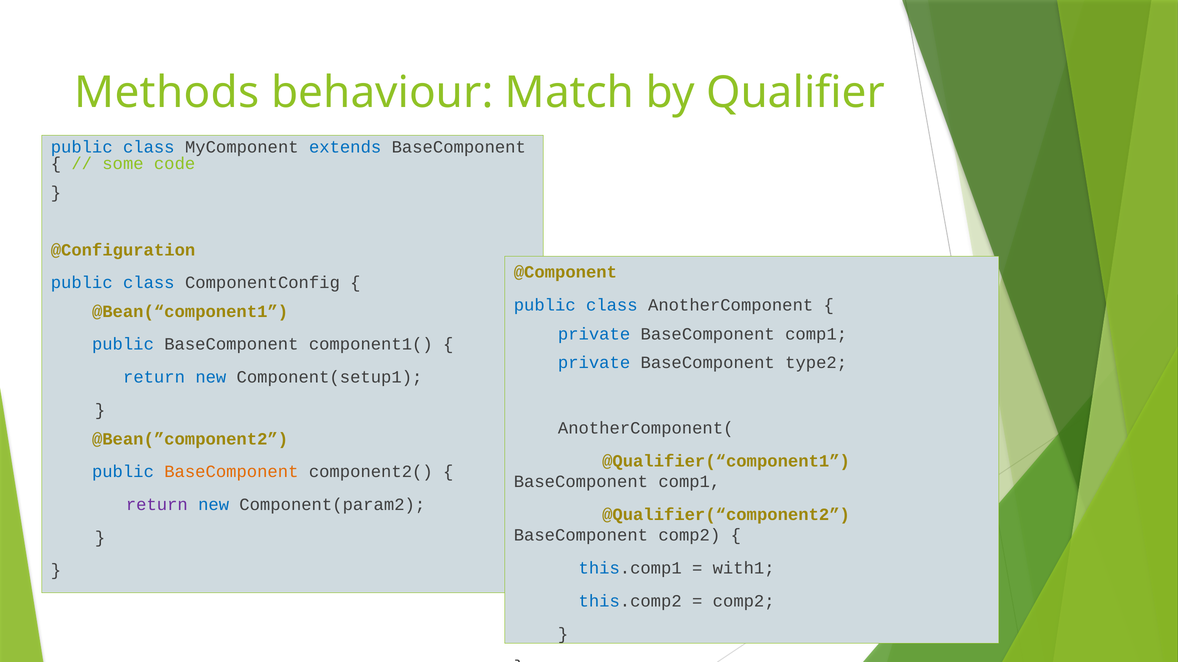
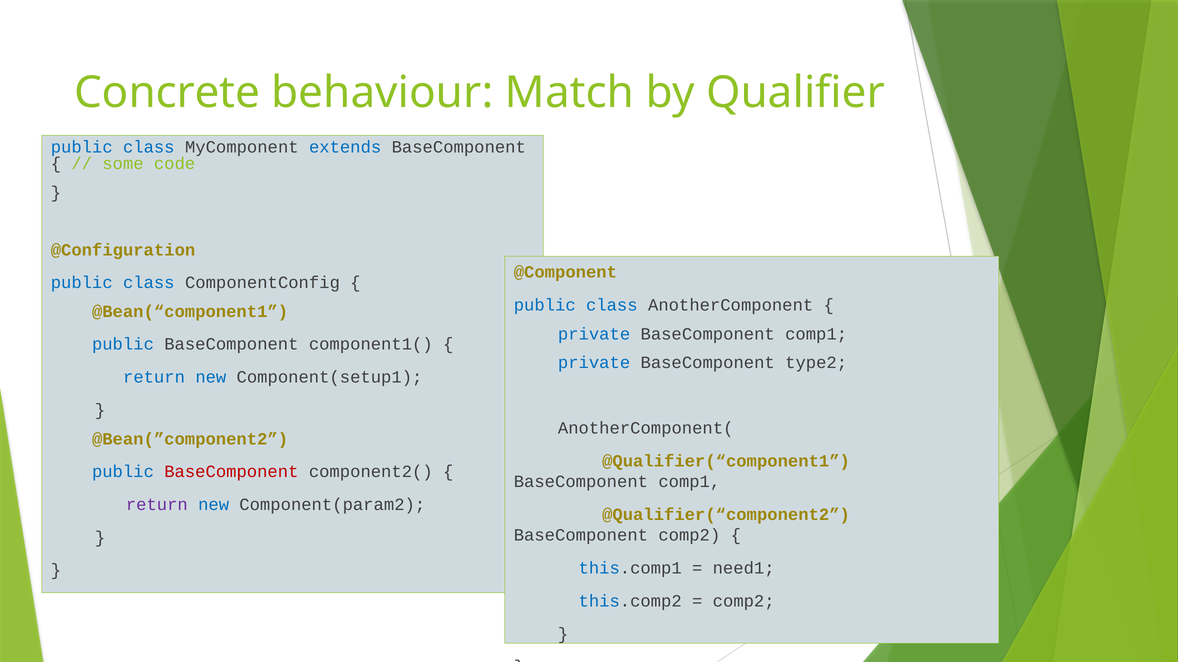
Methods: Methods -> Concrete
BaseComponent at (231, 472) colour: orange -> red
with1: with1 -> need1
